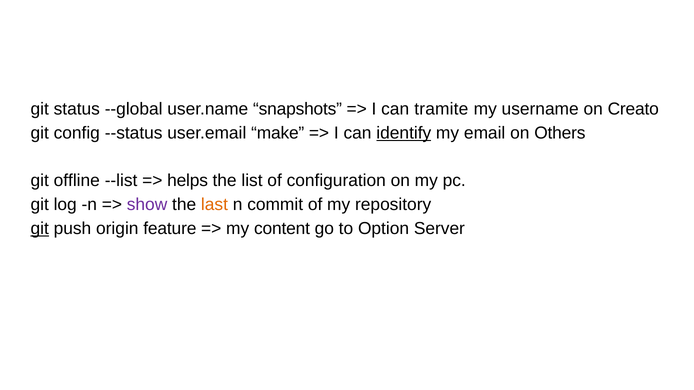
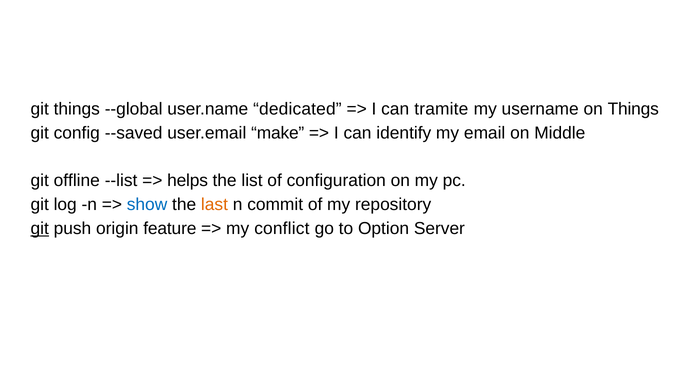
git status: status -> things
snapshots: snapshots -> dedicated
on Creato: Creato -> Things
--status: --status -> --saved
identify underline: present -> none
Others: Others -> Middle
show colour: purple -> blue
content: content -> conflict
